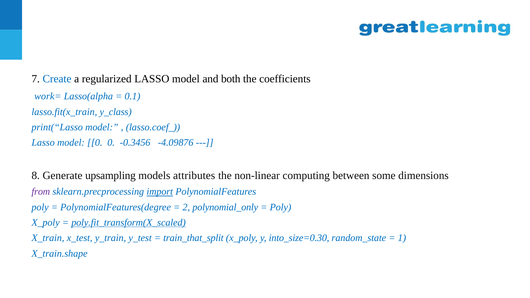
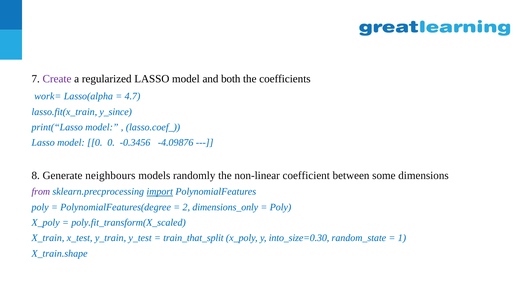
Create colour: blue -> purple
0.1: 0.1 -> 4.7
y_class: y_class -> y_since
upsampling: upsampling -> neighbours
attributes: attributes -> randomly
computing: computing -> coefficient
polynomial_only: polynomial_only -> dimensions_only
poly.fit_transform(X_scaled underline: present -> none
